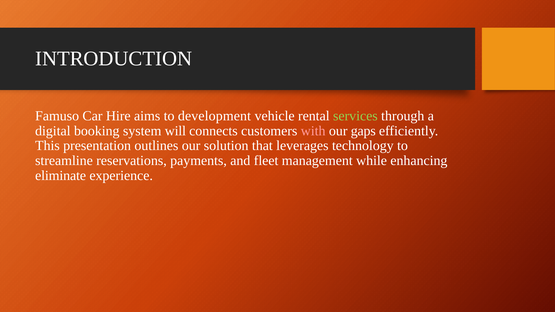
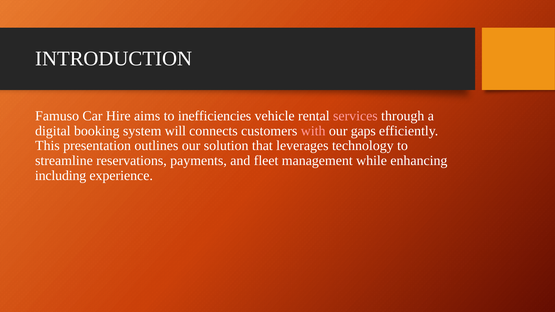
development: development -> inefficiencies
services colour: light green -> pink
eliminate: eliminate -> including
